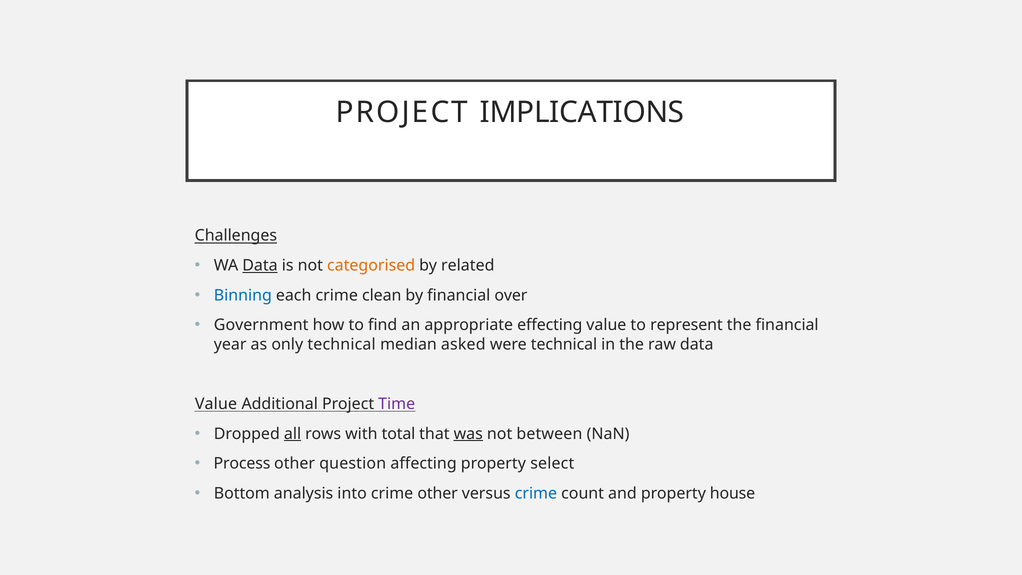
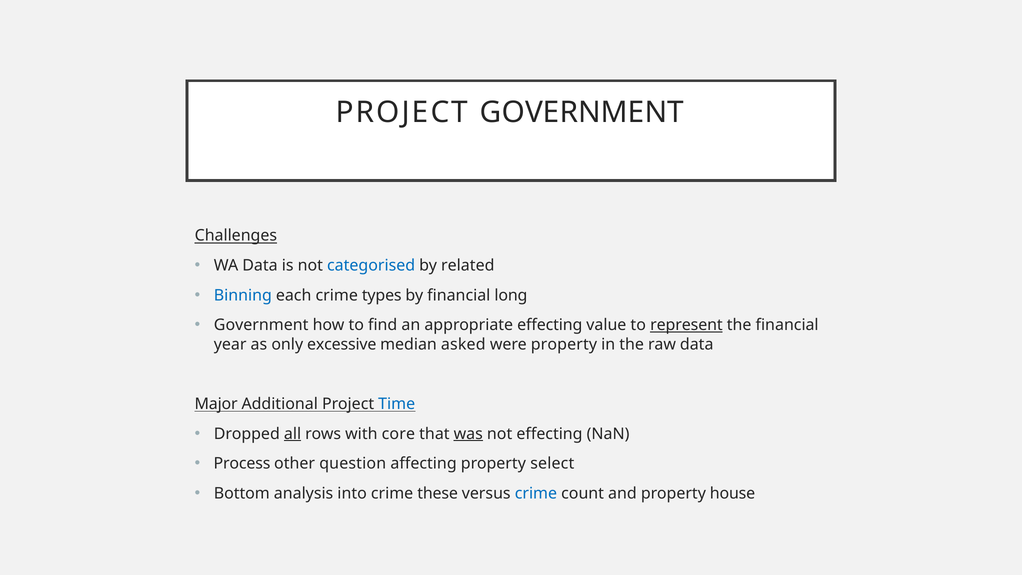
PROJECT IMPLICATIONS: IMPLICATIONS -> GOVERNMENT
Data at (260, 265) underline: present -> none
categorised colour: orange -> blue
clean: clean -> types
over: over -> long
represent underline: none -> present
only technical: technical -> excessive
were technical: technical -> property
Value at (216, 404): Value -> Major
Time colour: purple -> blue
total: total -> core
not between: between -> effecting
crime other: other -> these
